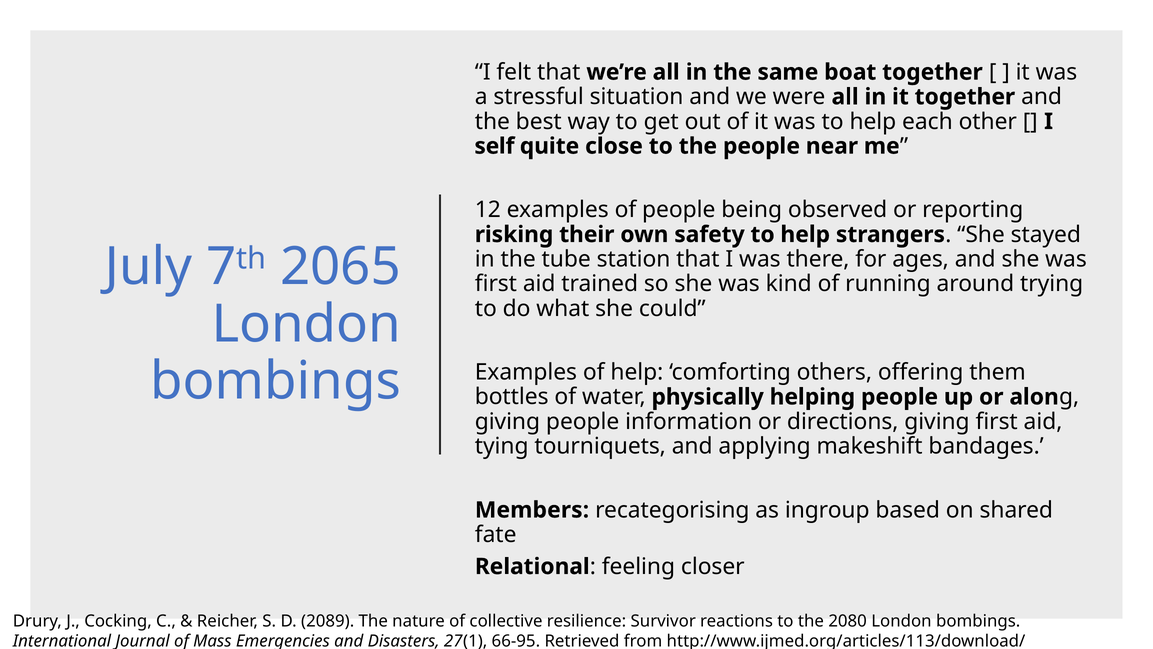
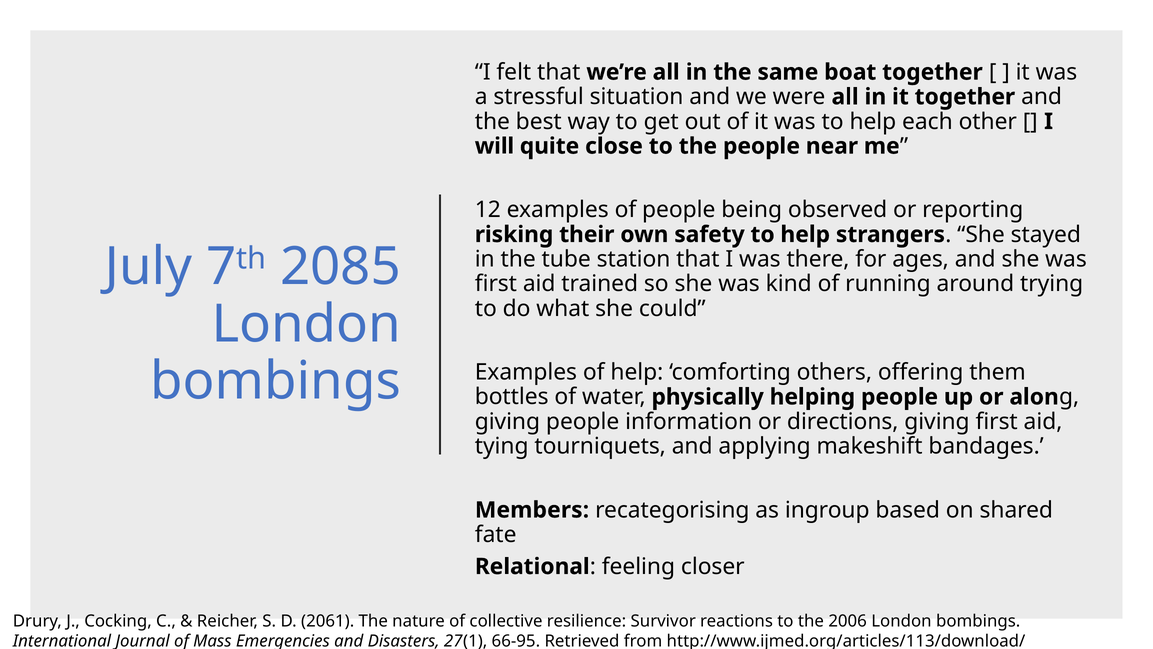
self: self -> will
2065: 2065 -> 2085
2089: 2089 -> 2061
2080: 2080 -> 2006
